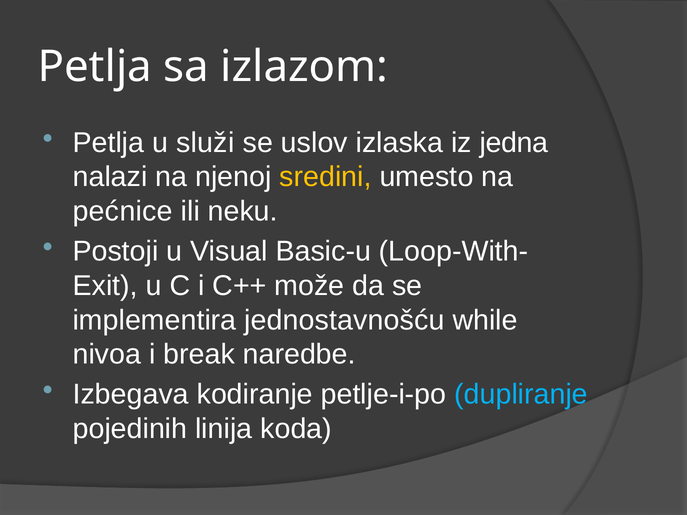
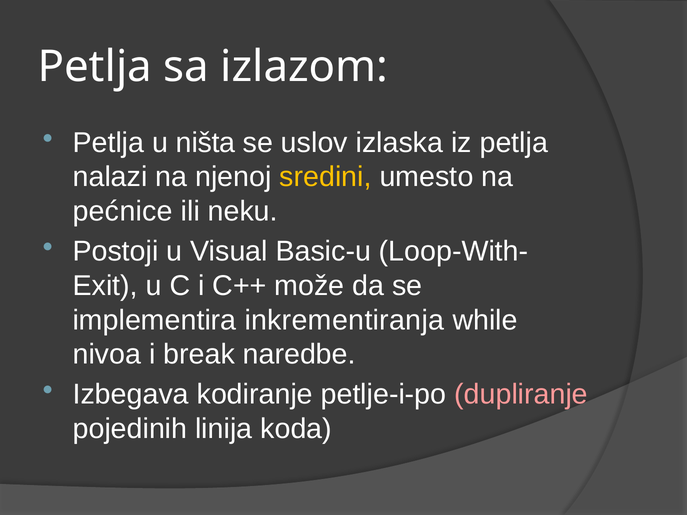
služi: služi -> ništa
iz jedna: jedna -> petlja
jednostavnošću: jednostavnošću -> inkrementiranja
dupliranje colour: light blue -> pink
